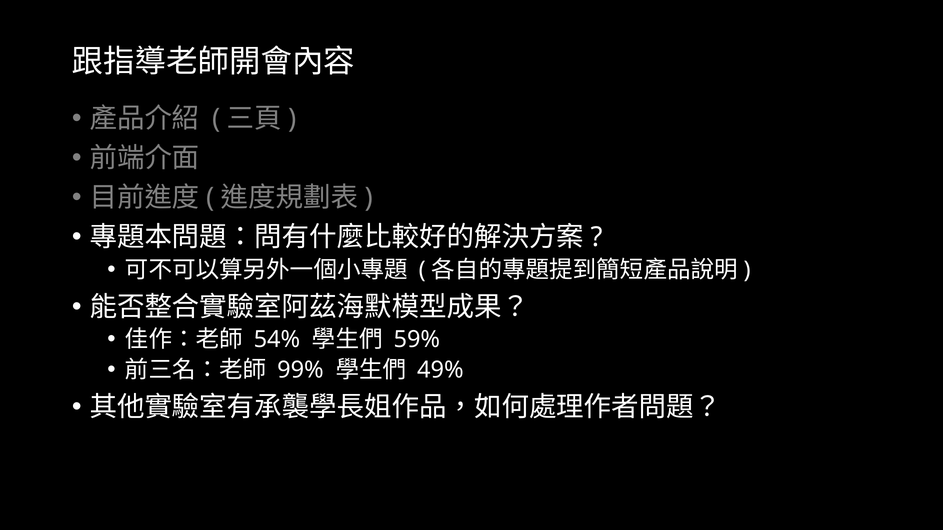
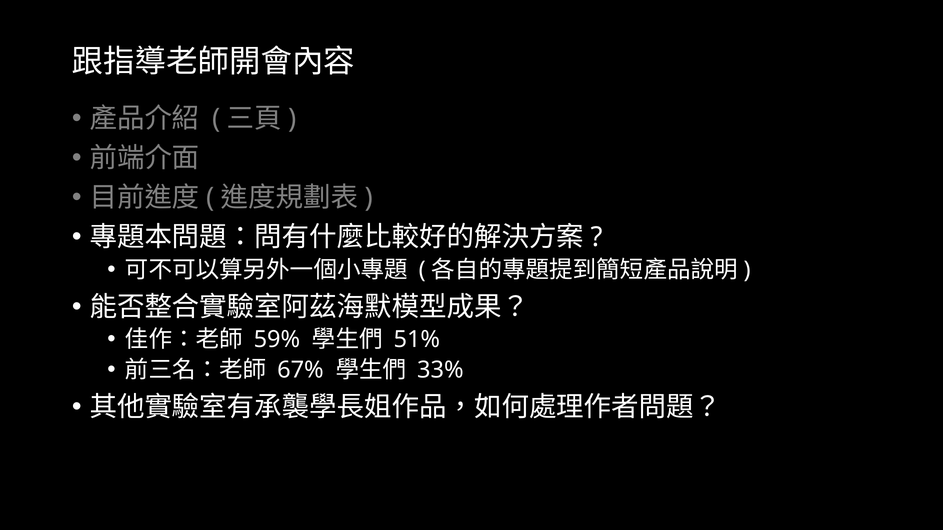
54%: 54% -> 59%
59%: 59% -> 51%
99%: 99% -> 67%
49%: 49% -> 33%
